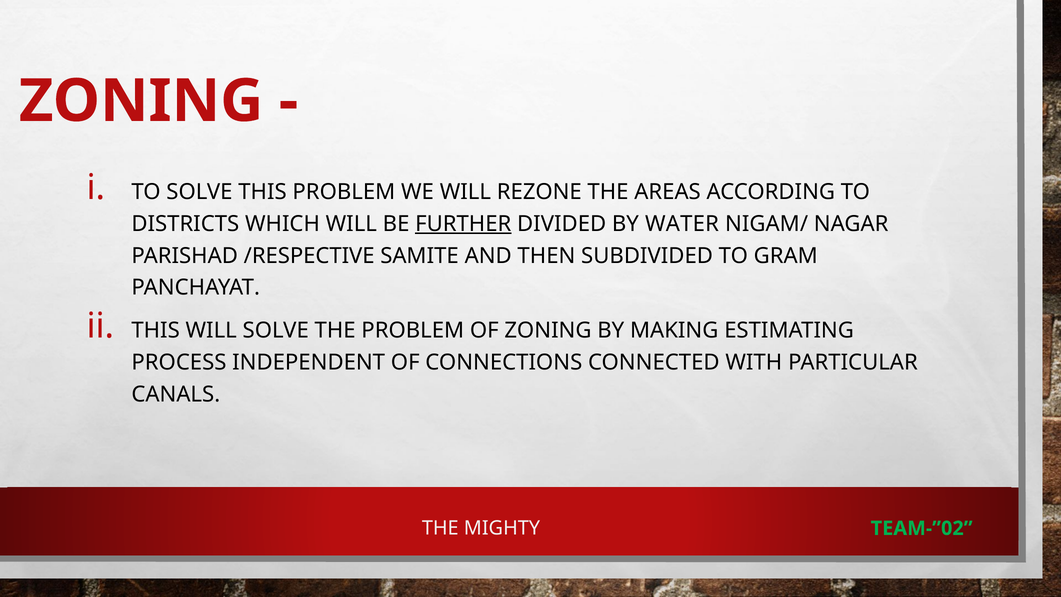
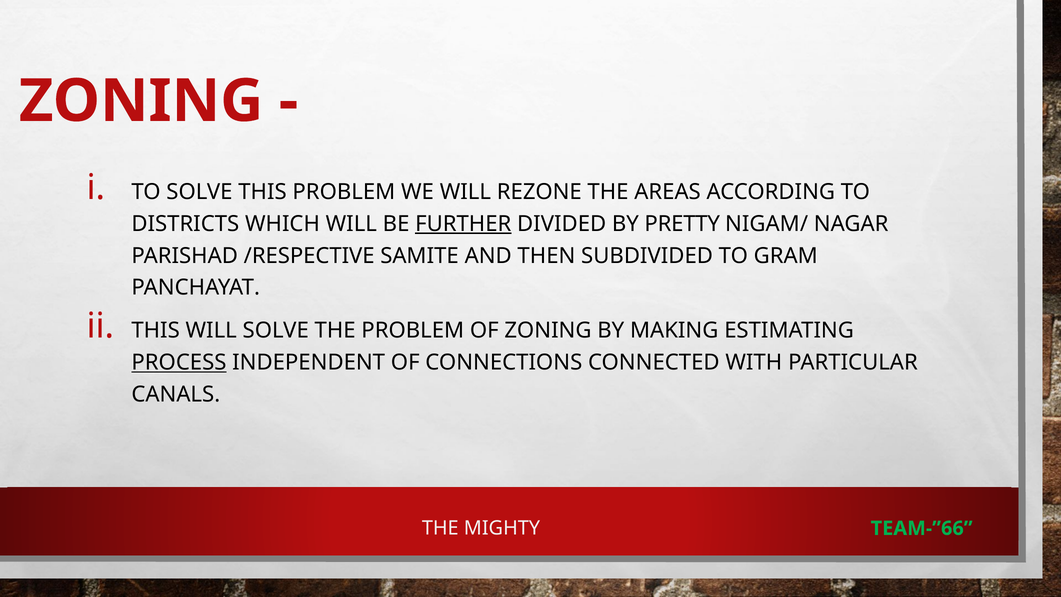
WATER: WATER -> PRETTY
PROCESS underline: none -> present
TEAM-”02: TEAM-”02 -> TEAM-”66
